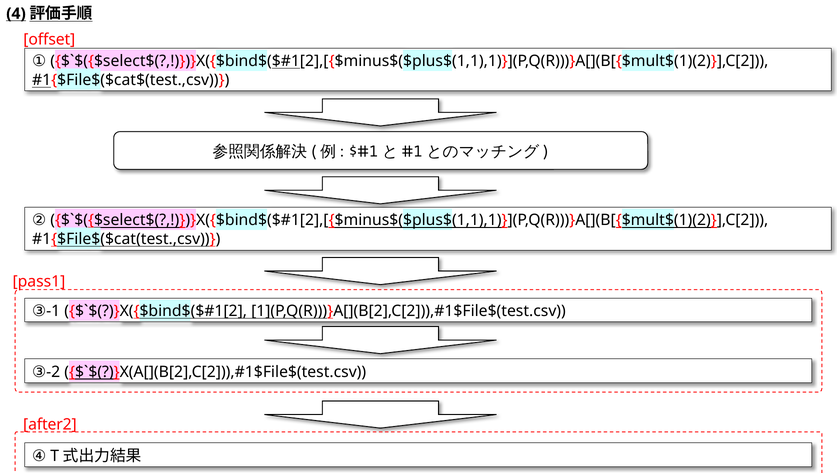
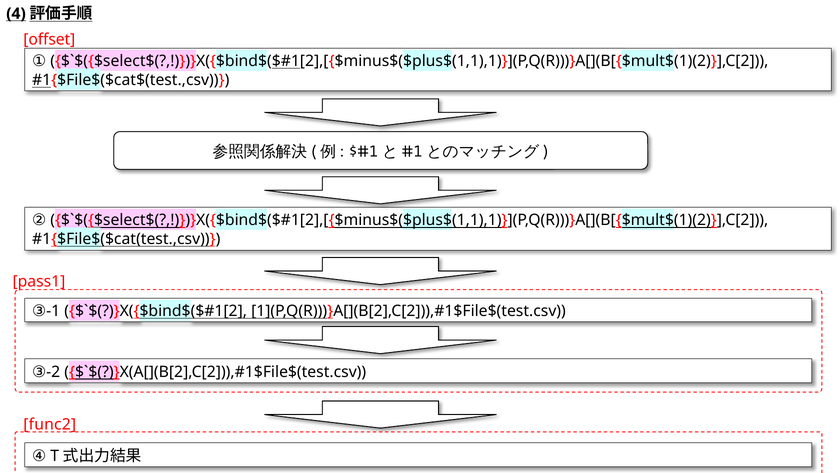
after2: after2 -> func2
